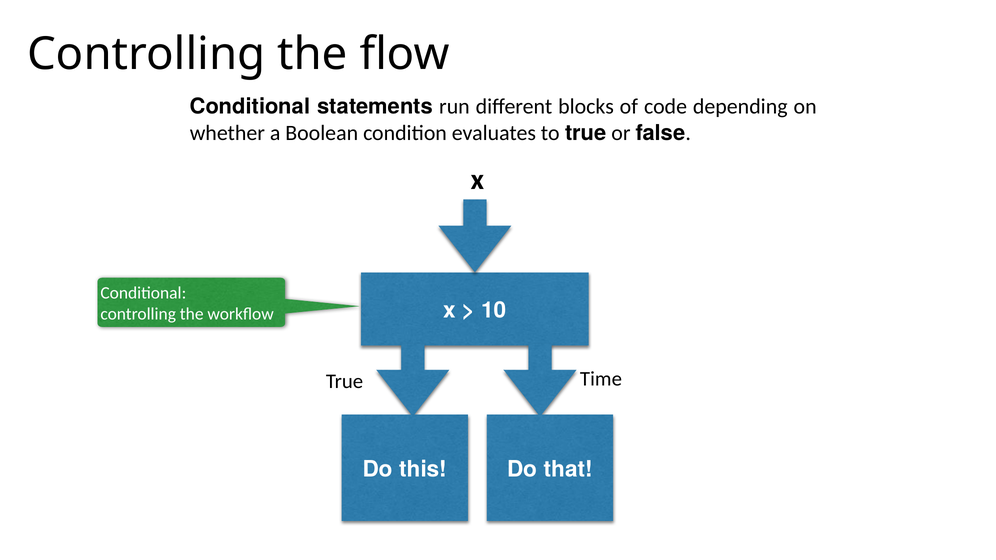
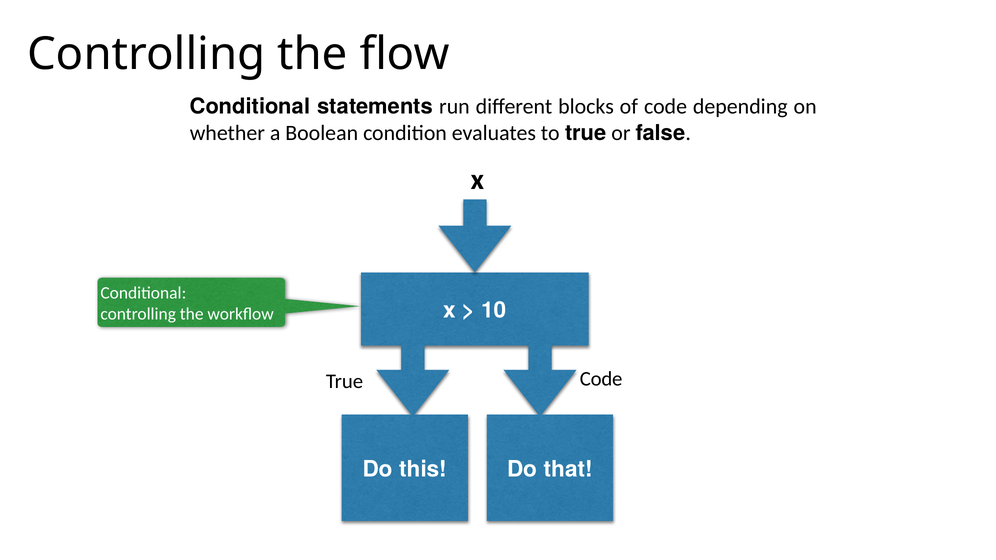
Time at (601, 379): Time -> Code
